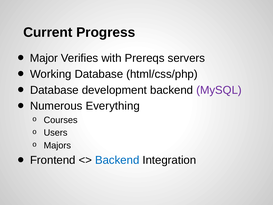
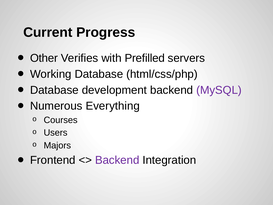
Major: Major -> Other
Prereqs: Prereqs -> Prefilled
Backend at (117, 160) colour: blue -> purple
